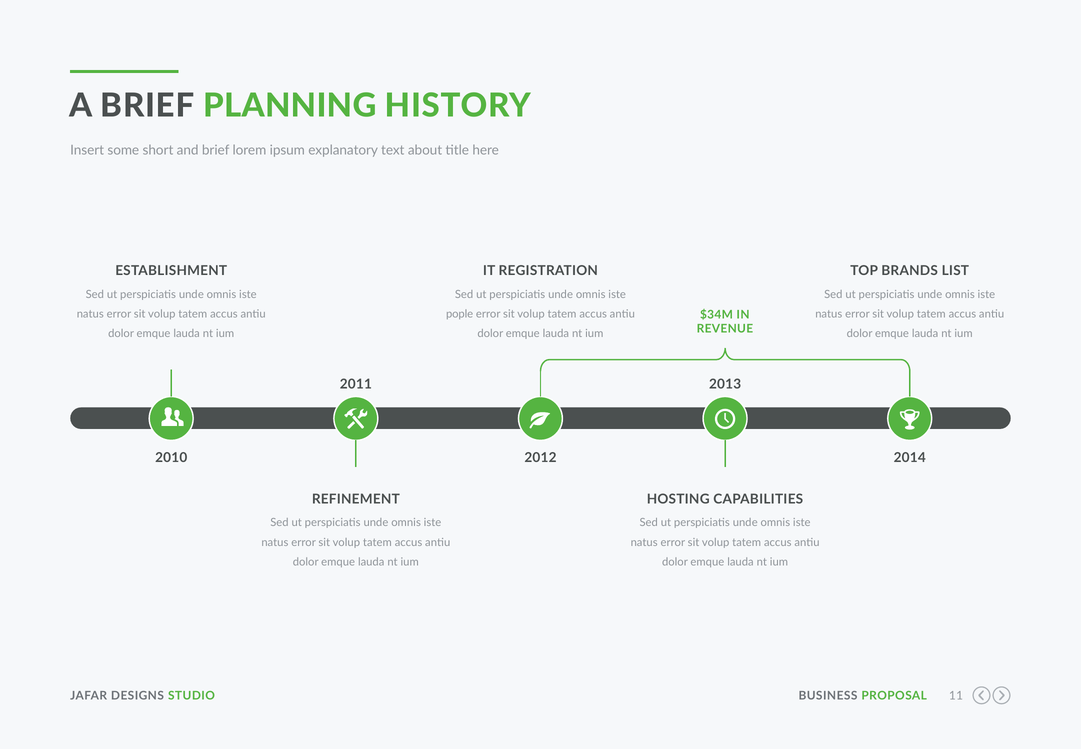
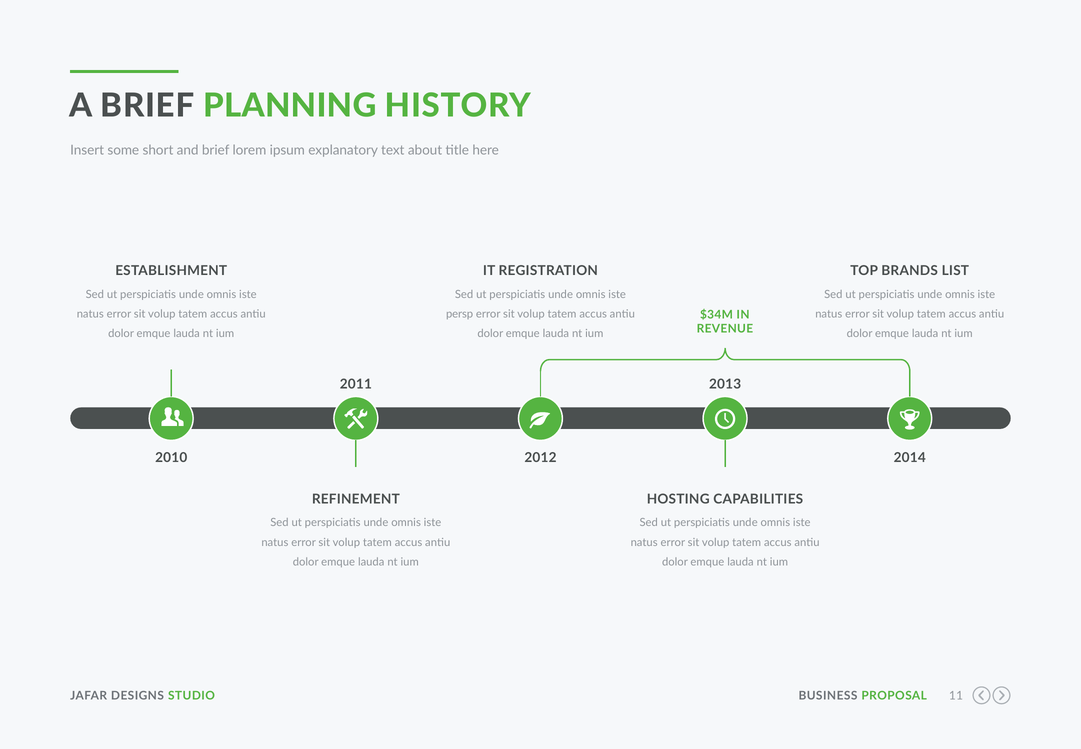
pople: pople -> persp
